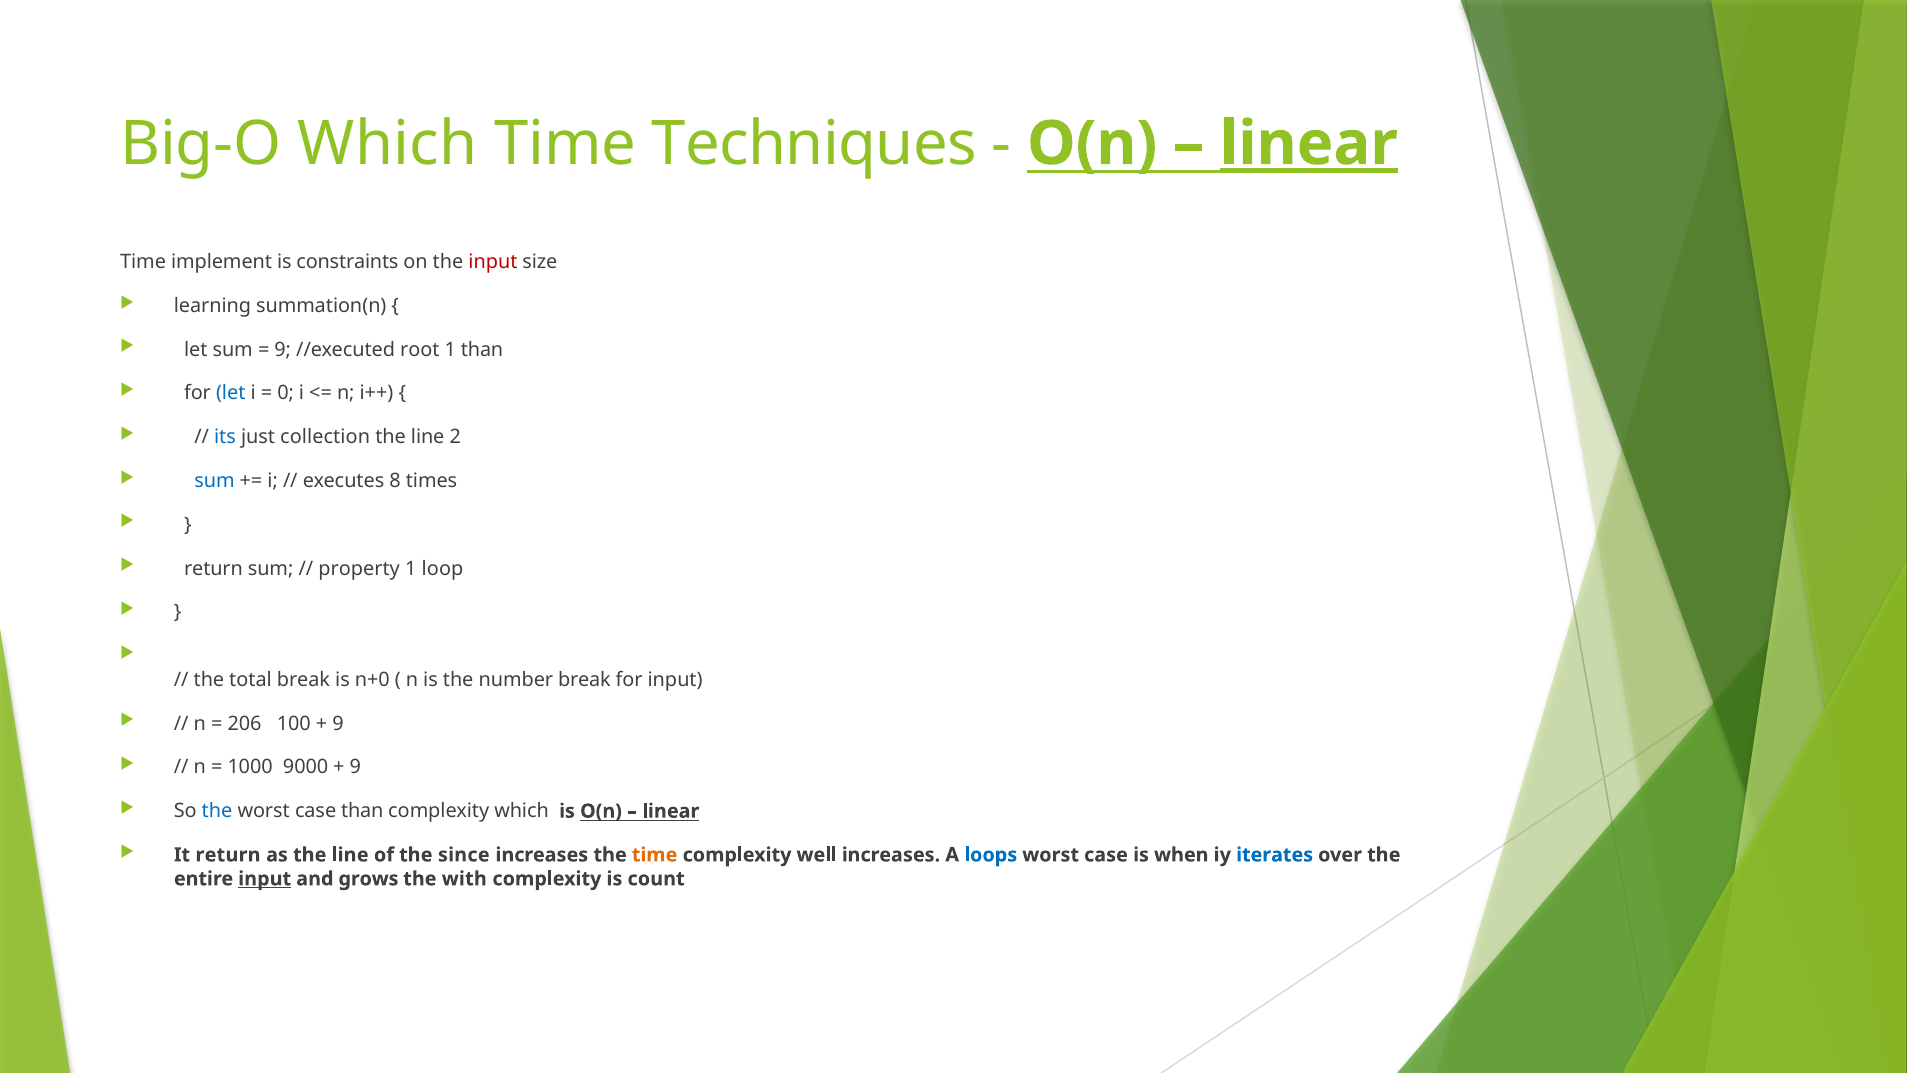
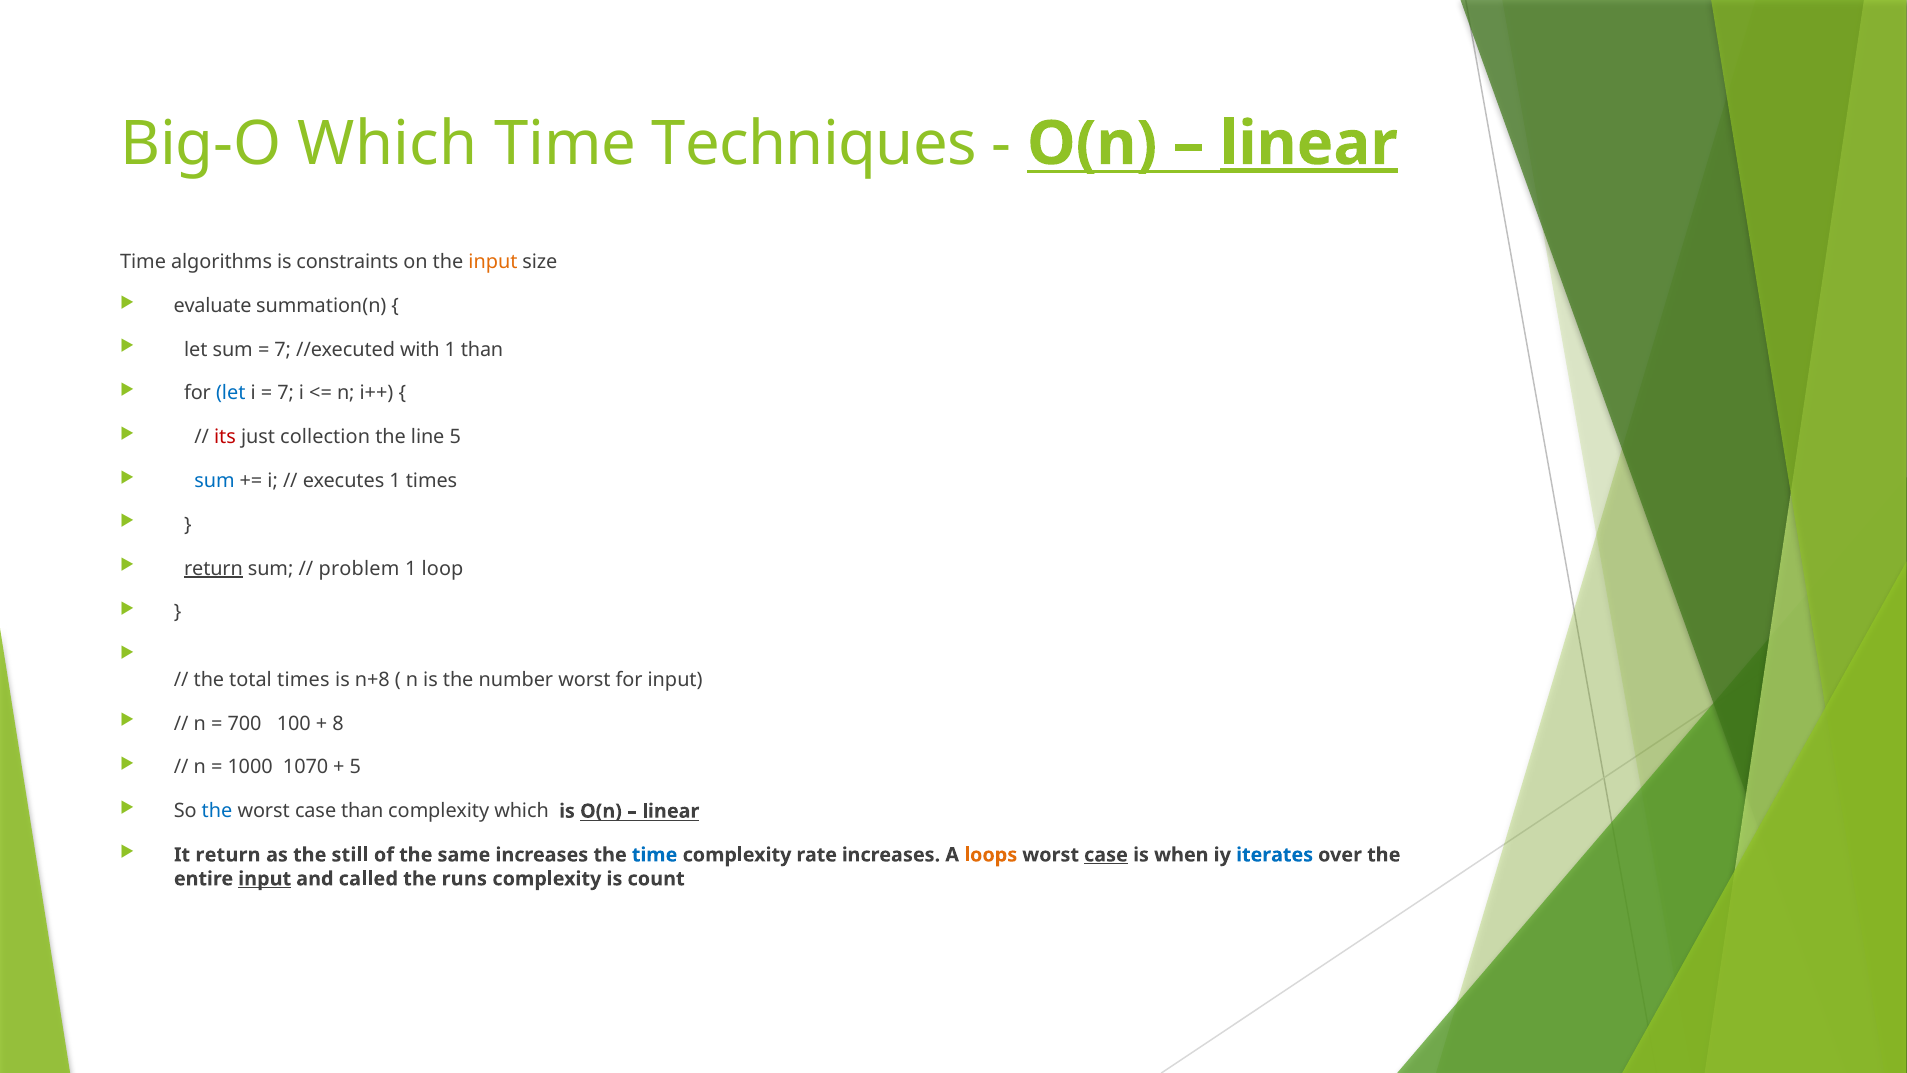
implement: implement -> algorithms
input at (493, 262) colour: red -> orange
learning: learning -> evaluate
9 at (283, 350): 9 -> 7
root: root -> with
0 at (286, 393): 0 -> 7
its colour: blue -> red
line 2: 2 -> 5
executes 8: 8 -> 1
return at (213, 568) underline: none -> present
property: property -> problem
total break: break -> times
n+0: n+0 -> n+8
number break: break -> worst
206: 206 -> 700
9 at (338, 723): 9 -> 8
9000: 9000 -> 1070
9 at (355, 767): 9 -> 5
as the line: line -> still
since: since -> same
time at (655, 855) colour: orange -> blue
well: well -> rate
loops colour: blue -> orange
case at (1106, 855) underline: none -> present
grows: grows -> called
with: with -> runs
